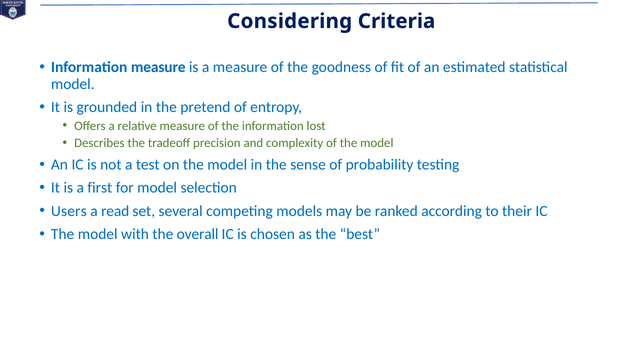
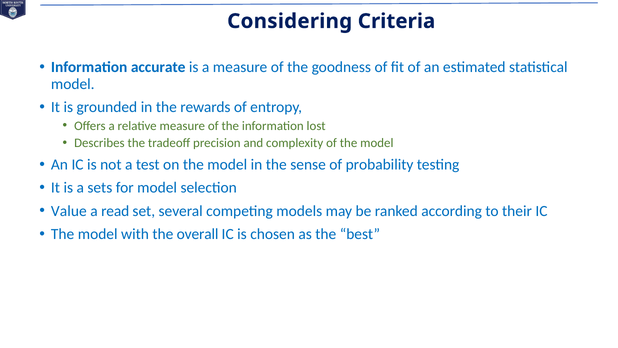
Information measure: measure -> accurate
pretend: pretend -> rewards
first: first -> sets
Users: Users -> Value
